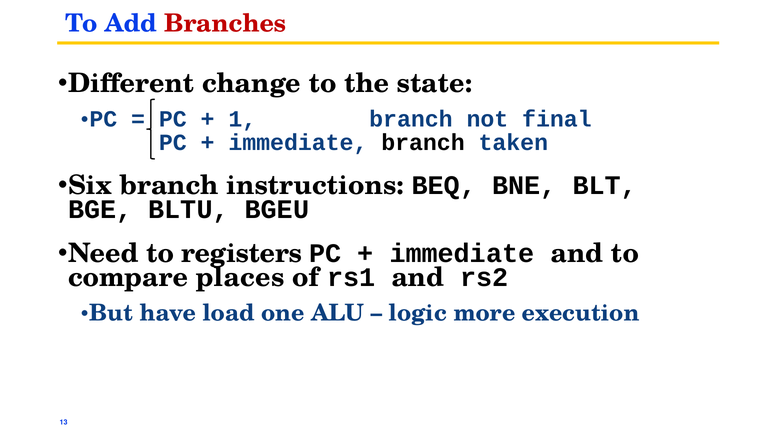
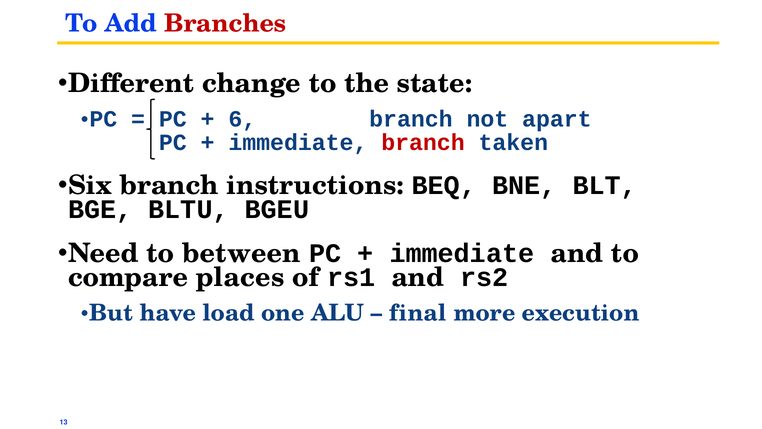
1: 1 -> 6
final: final -> apart
branch at (423, 143) colour: black -> red
registers: registers -> between
logic: logic -> final
